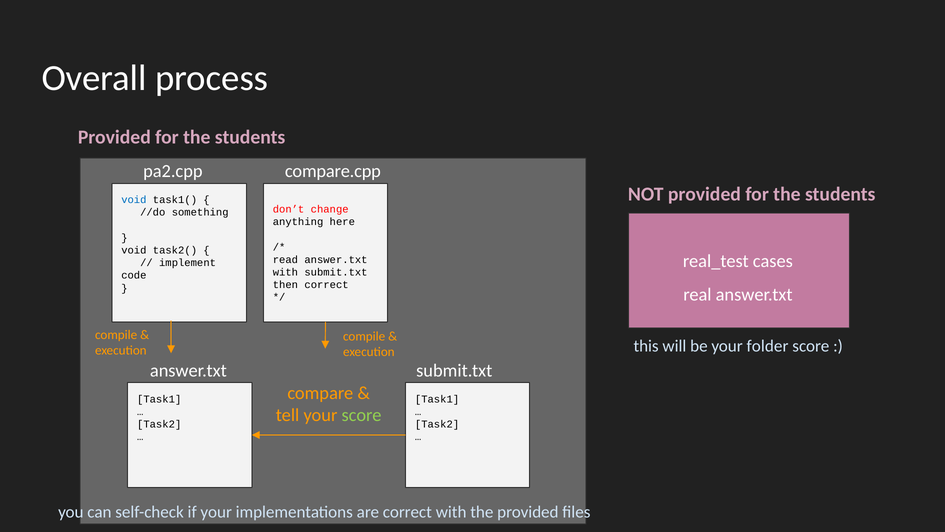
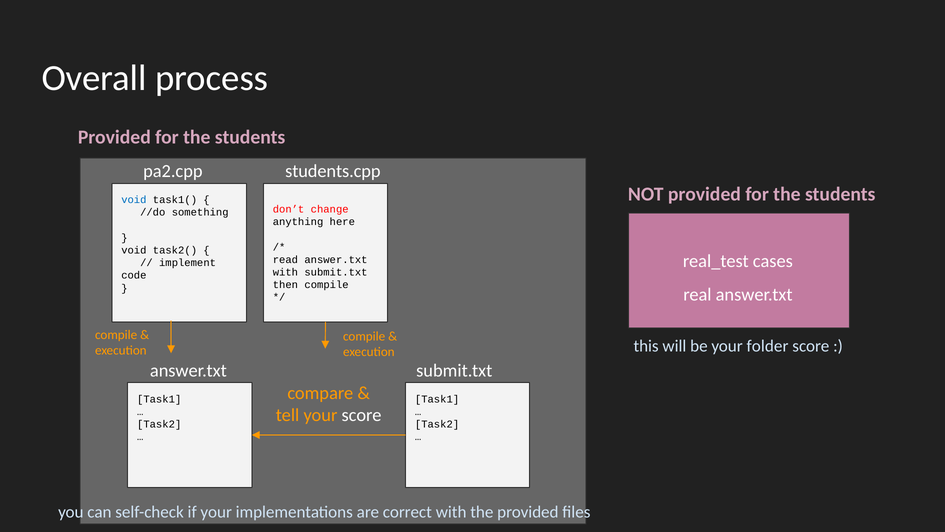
compare.cpp: compare.cpp -> students.cpp
then correct: correct -> compile
score at (362, 415) colour: light green -> white
